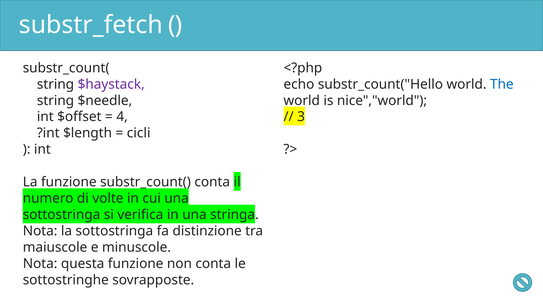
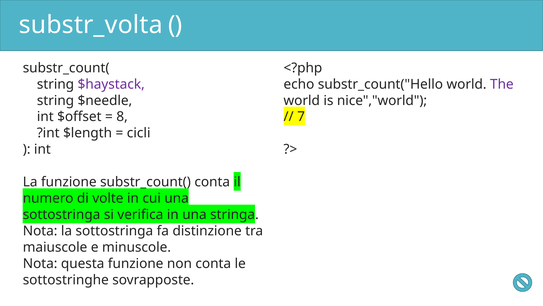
substr_fetch: substr_fetch -> substr_volta
The colour: blue -> purple
4: 4 -> 8
3: 3 -> 7
